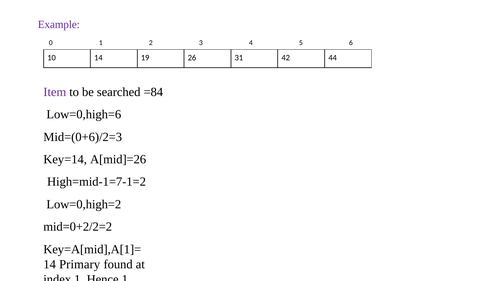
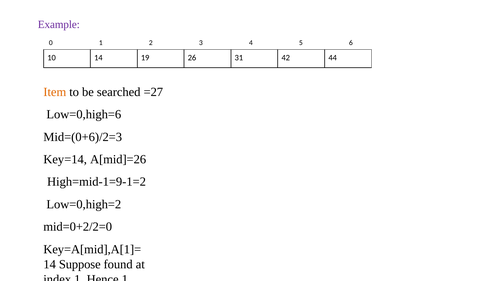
Item colour: purple -> orange
=84: =84 -> =27
High=mid-1=7-1=2: High=mid-1=7-1=2 -> High=mid-1=9-1=2
mid=0+2/2=2: mid=0+2/2=2 -> mid=0+2/2=0
Primary: Primary -> Suppose
